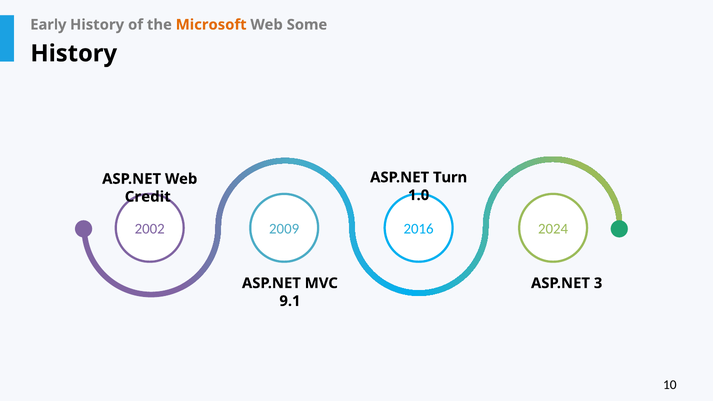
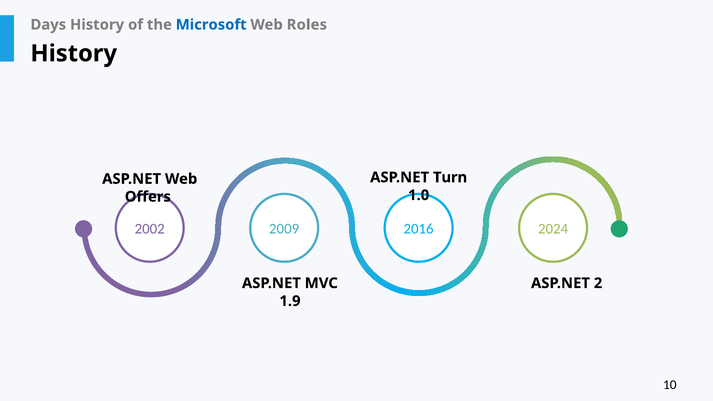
Early: Early -> Days
Microsoft colour: orange -> blue
Some: Some -> Roles
Credit: Credit -> Offers
3: 3 -> 2
9.1: 9.1 -> 1.9
